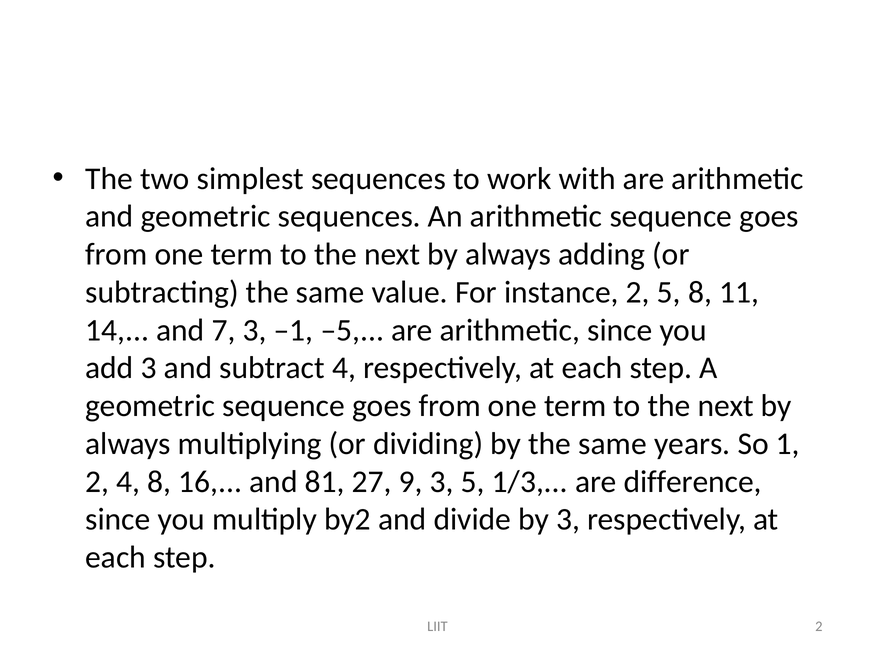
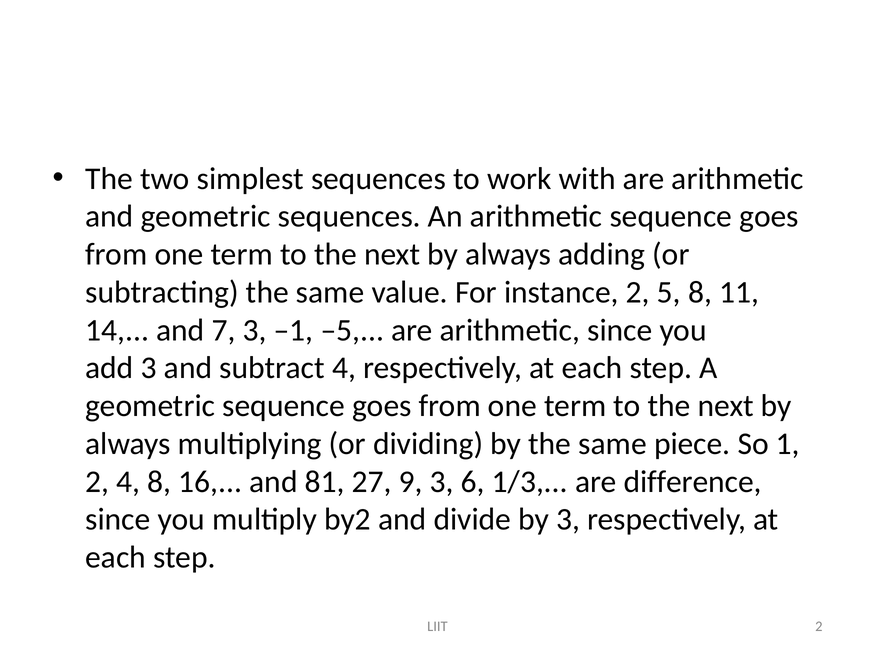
years: years -> piece
3 5: 5 -> 6
